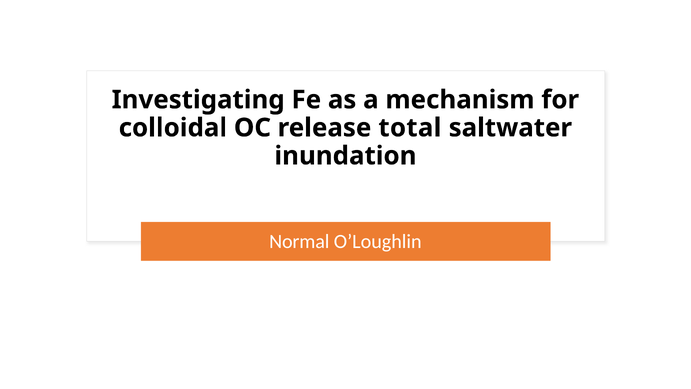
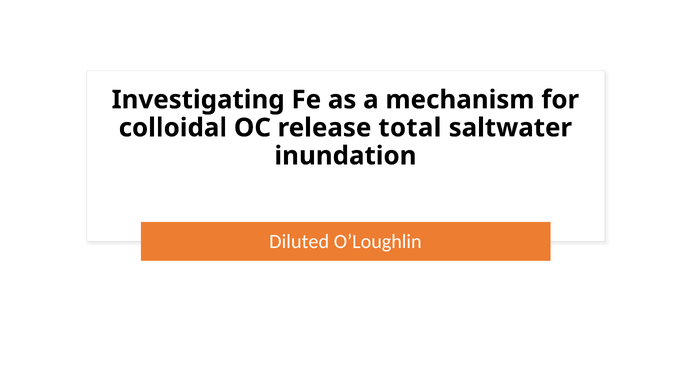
Normal: Normal -> Diluted
